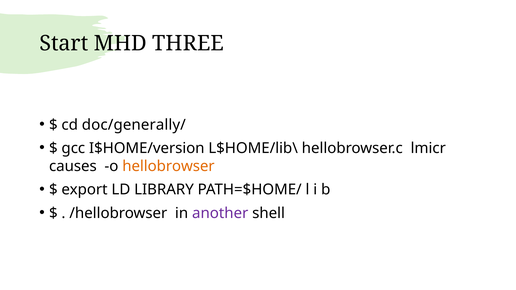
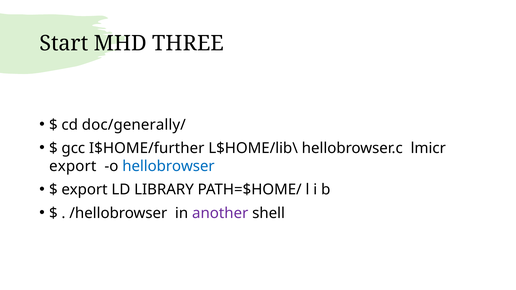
I$HOME/version: I$HOME/version -> I$HOME/further
causes at (73, 166): causes -> export
hellobrowser colour: orange -> blue
